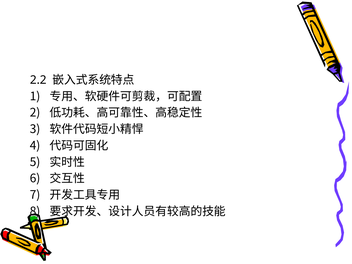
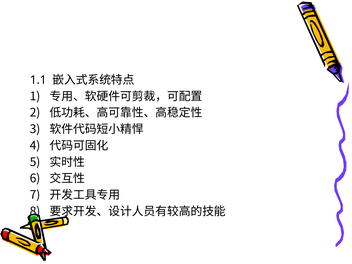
2.2: 2.2 -> 1.1
